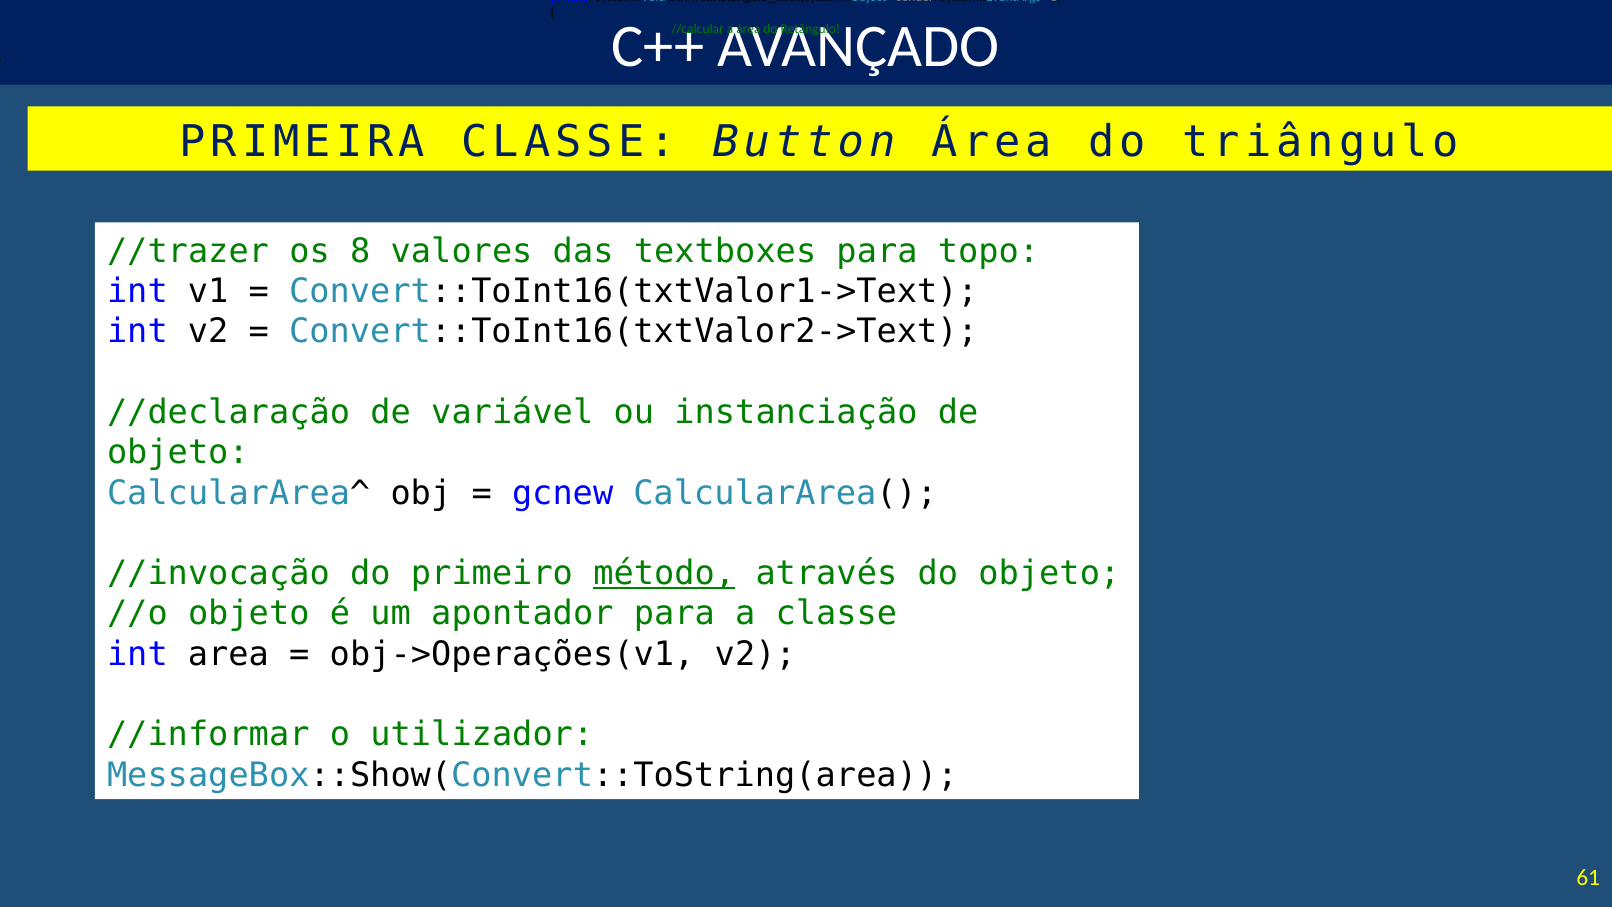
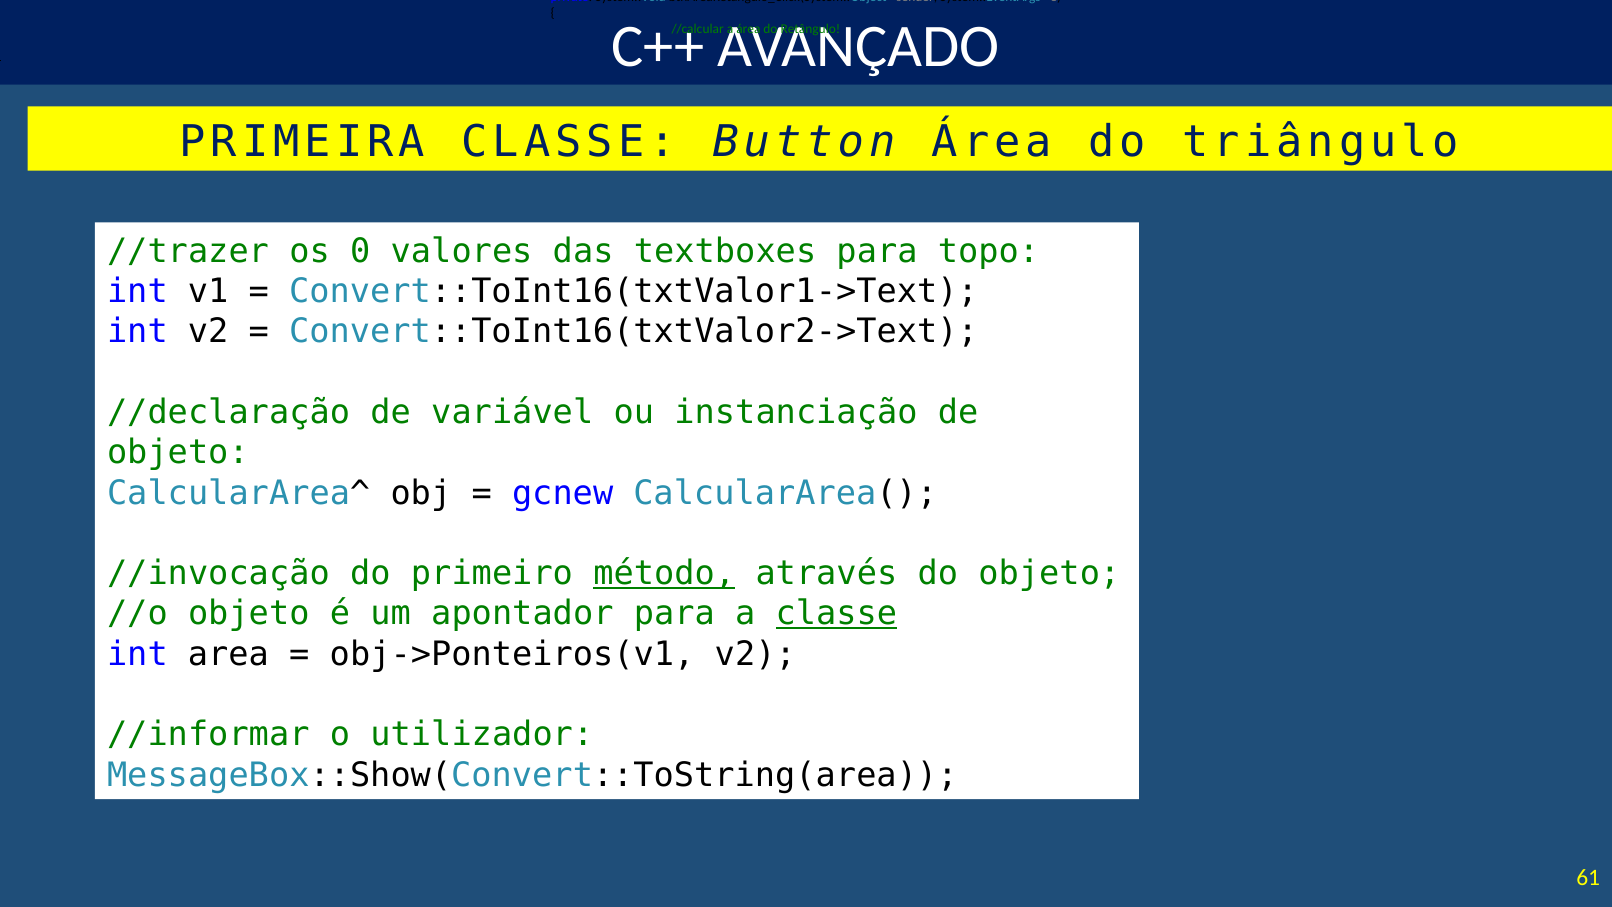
8: 8 -> 0
classe at (836, 614) underline: none -> present
obj->Operações(v1: obj->Operações(v1 -> obj->Ponteiros(v1
